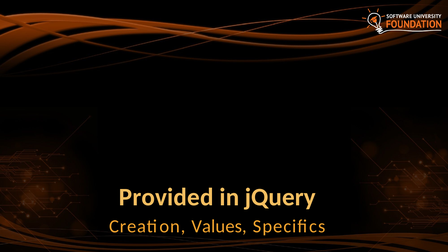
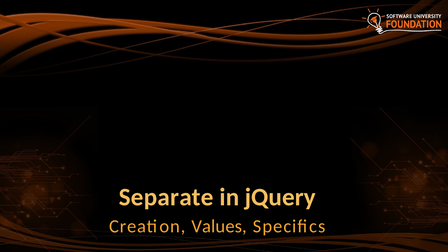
Provided: Provided -> Separate
